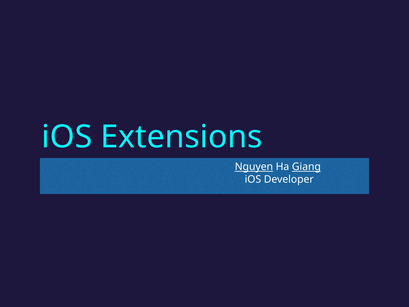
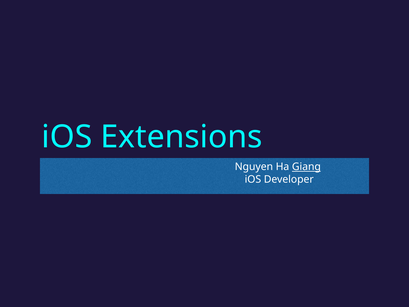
Nguyen underline: present -> none
